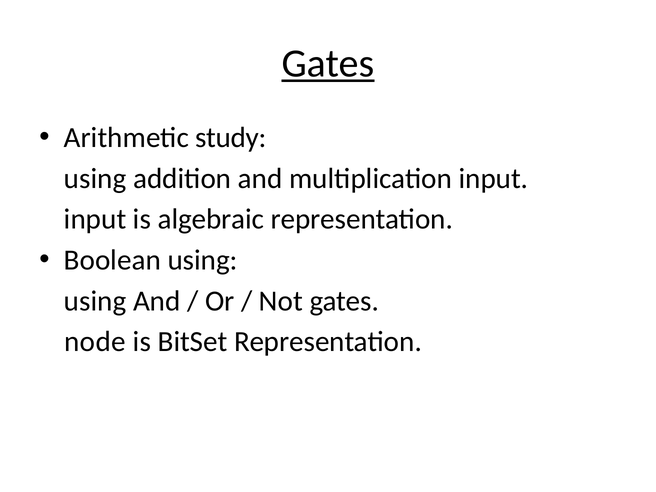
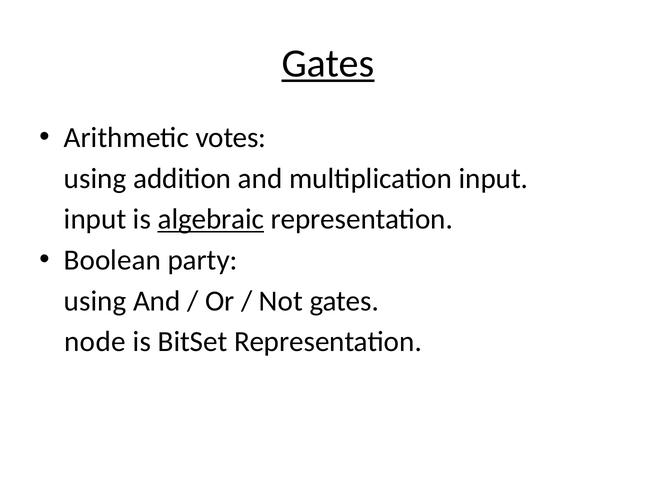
study: study -> votes
algebraic underline: none -> present
Boolean using: using -> party
